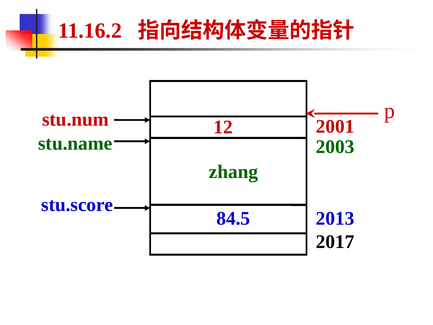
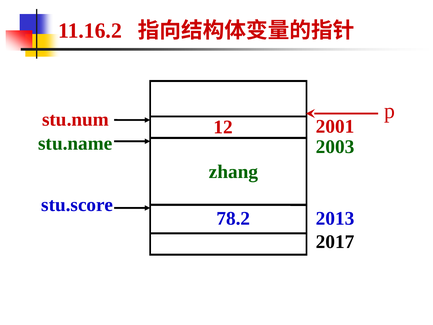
84.5: 84.5 -> 78.2
